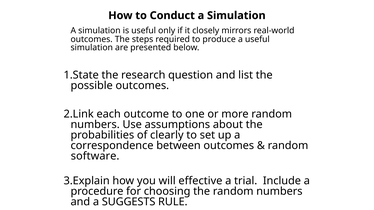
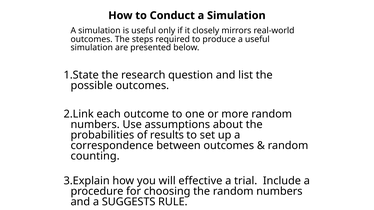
clearly: clearly -> results
software: software -> counting
